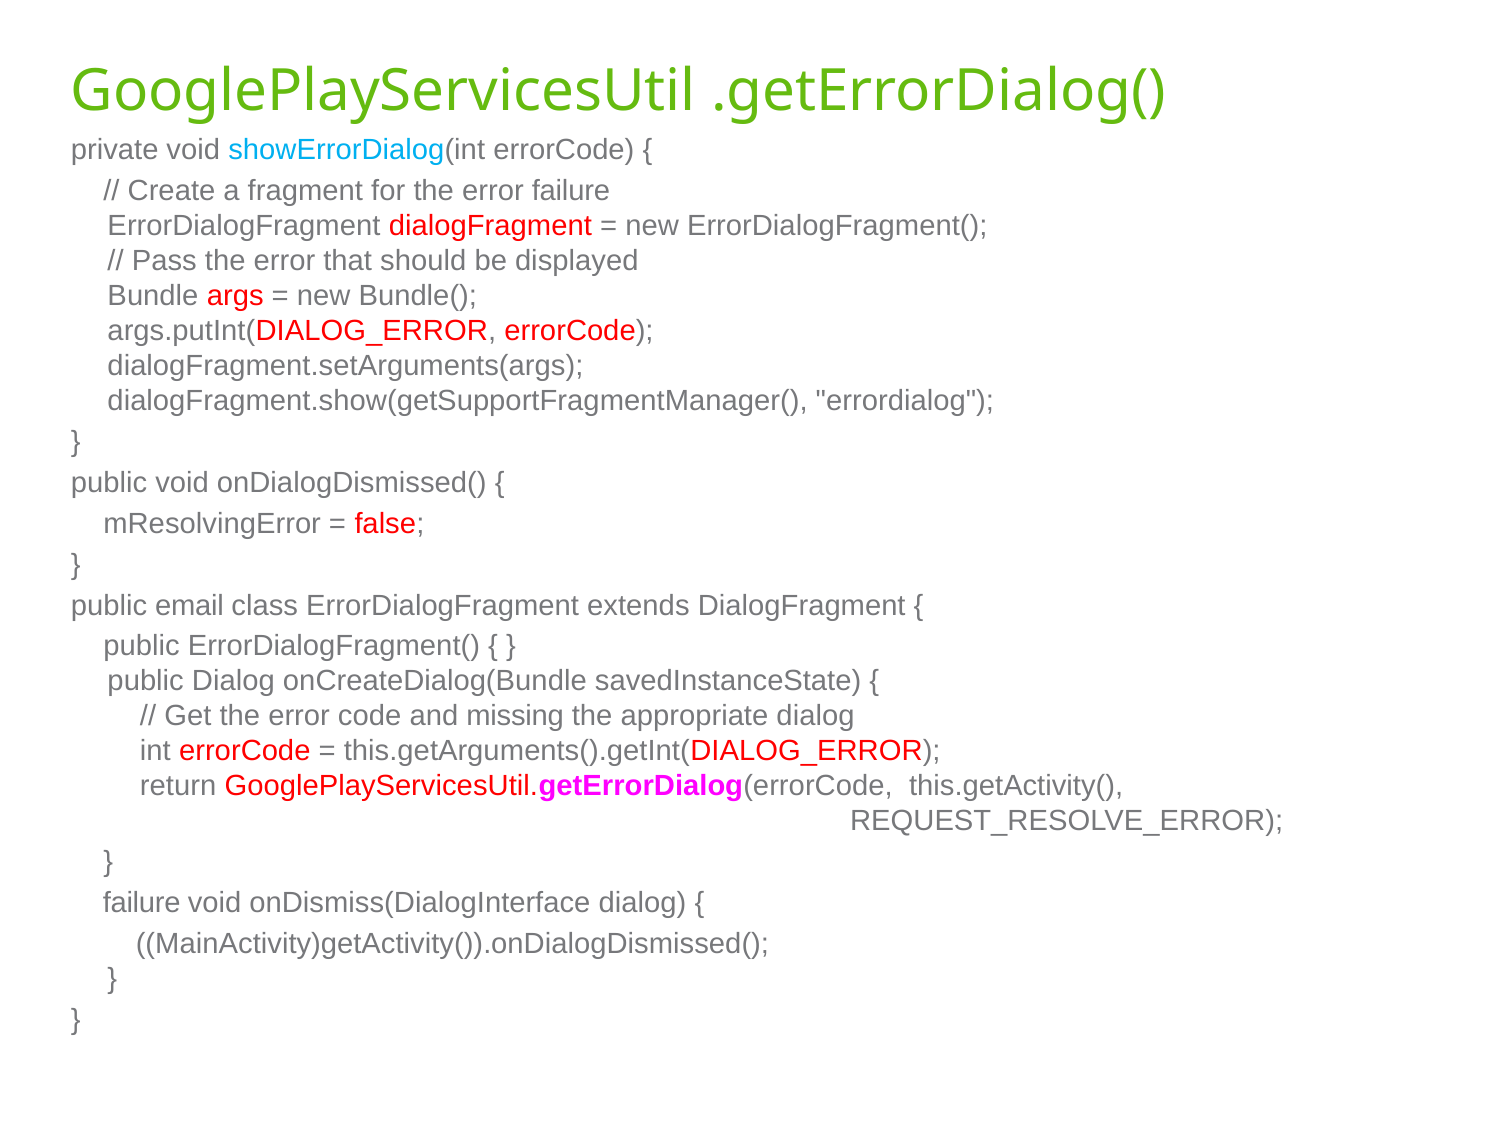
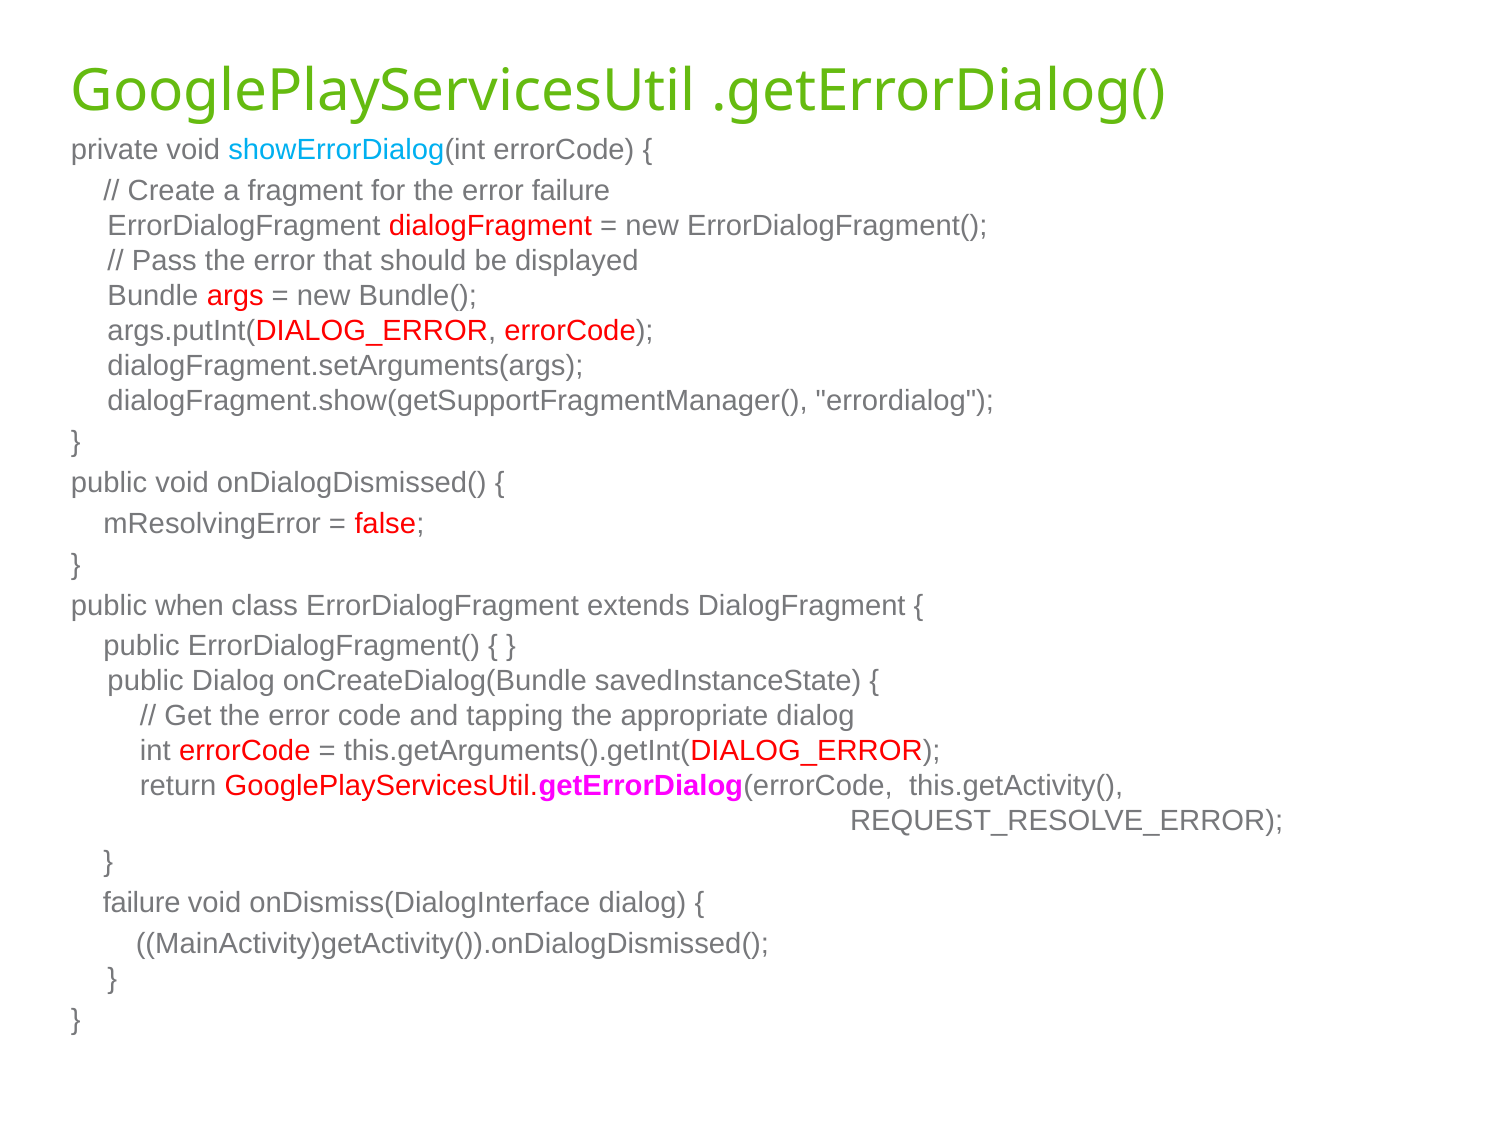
email: email -> when
missing: missing -> tapping
